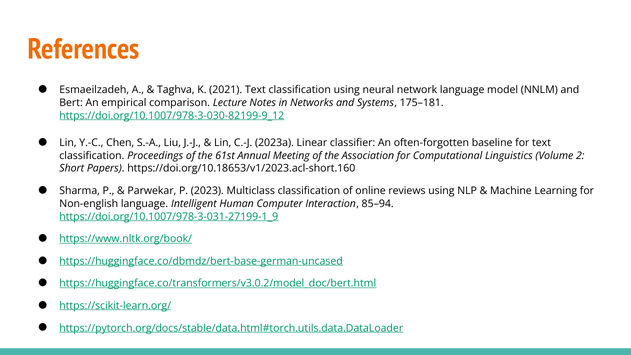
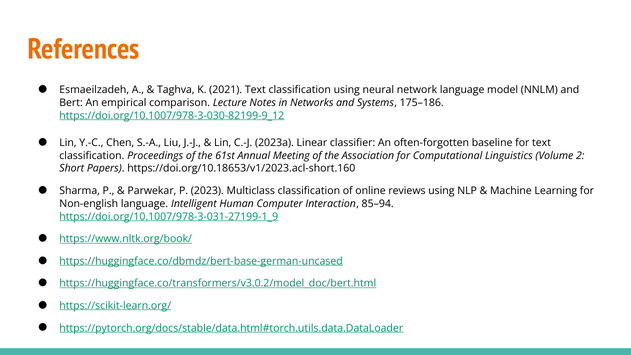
175–181: 175–181 -> 175–186
